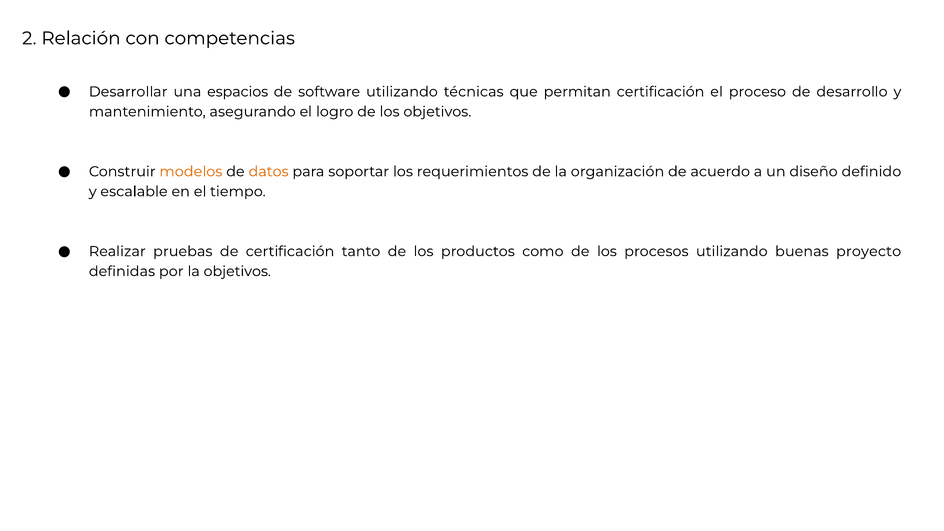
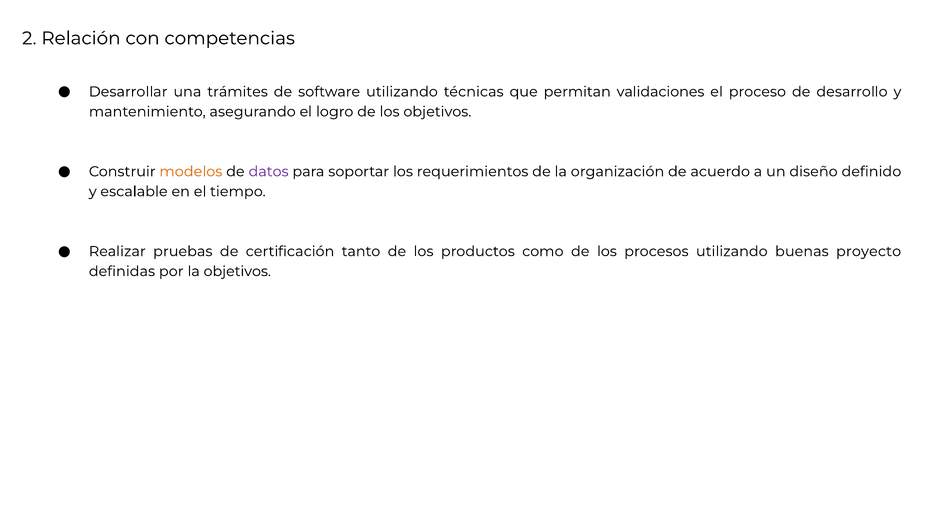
espacios: espacios -> trámites
permitan certificación: certificación -> validaciones
datos colour: orange -> purple
